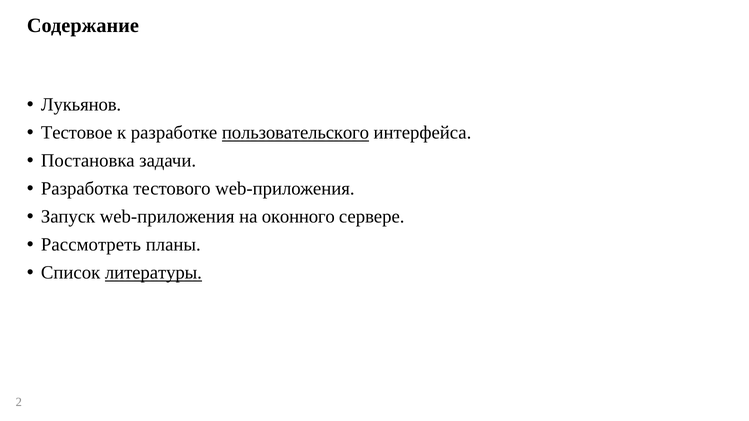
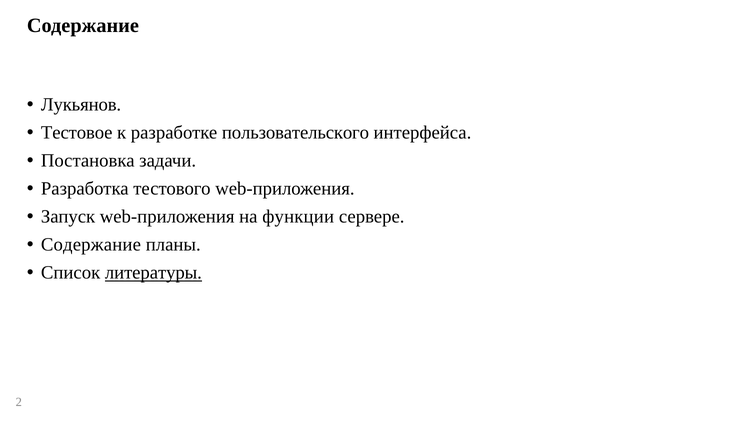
пользовательского underline: present -> none
оконного: оконного -> функции
Рассмотреть at (91, 245): Рассмотреть -> Содержание
